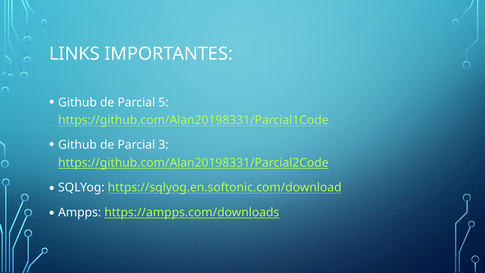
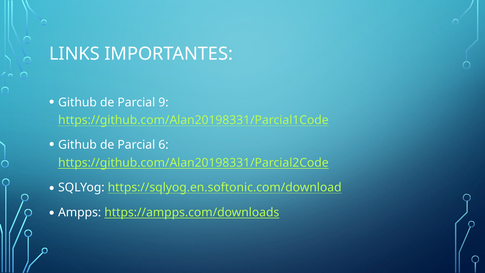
5: 5 -> 9
3: 3 -> 6
